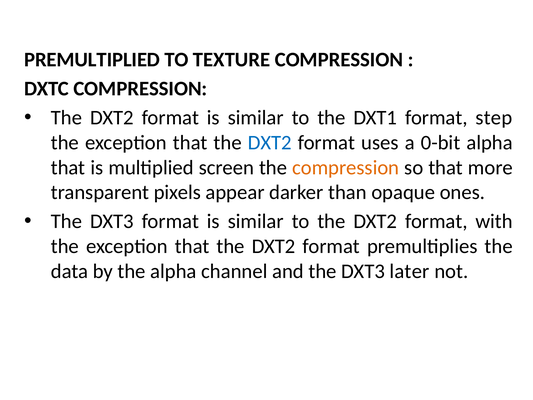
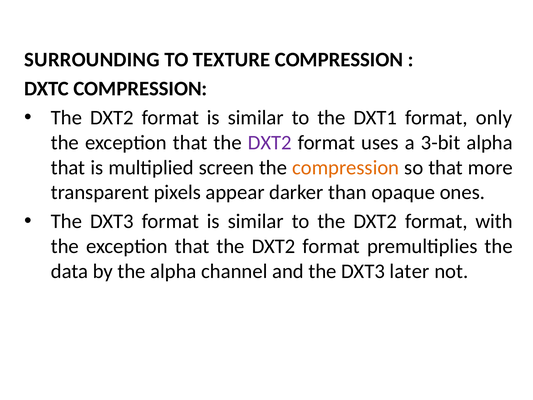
PREMULTIPLIED: PREMULTIPLIED -> SURROUNDING
step: step -> only
DXT2 at (270, 143) colour: blue -> purple
0-bit: 0-bit -> 3-bit
